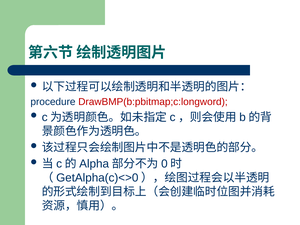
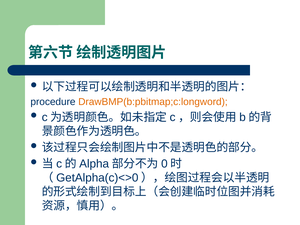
DrawBMP(b:pbitmap;c:longword colour: red -> orange
